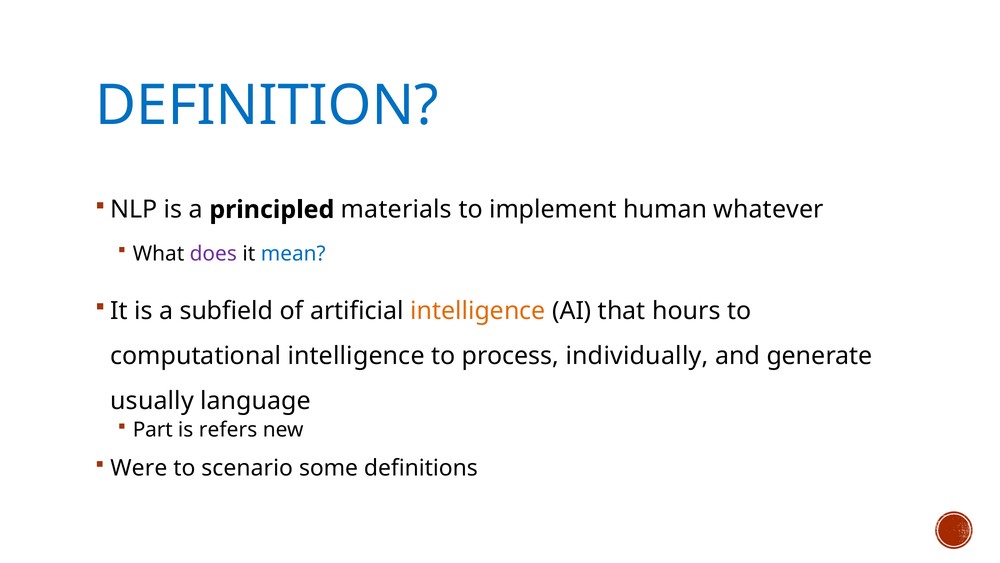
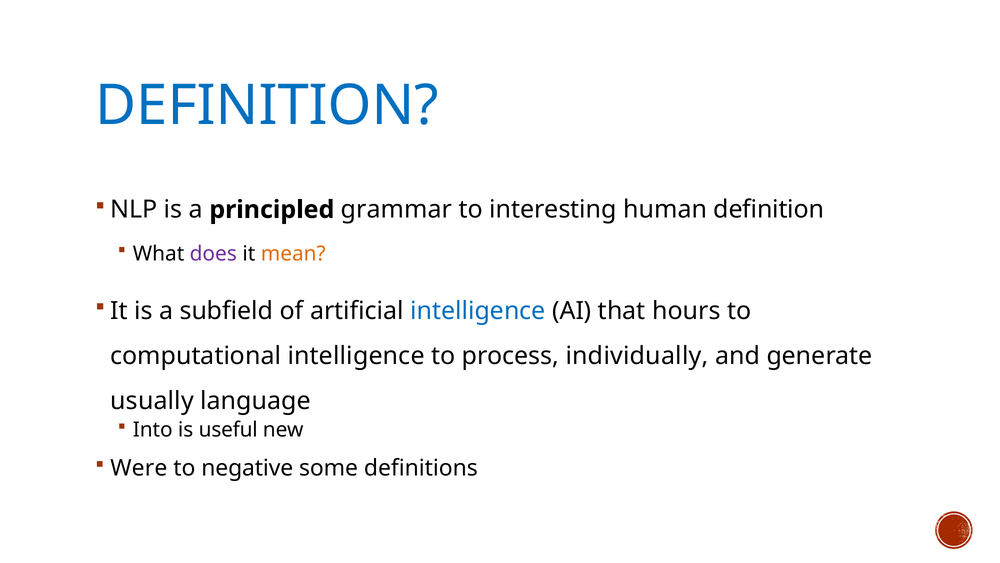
materials: materials -> grammar
implement: implement -> interesting
human whatever: whatever -> definition
mean colour: blue -> orange
intelligence at (478, 311) colour: orange -> blue
Part: Part -> Into
refers: refers -> useful
scenario: scenario -> negative
